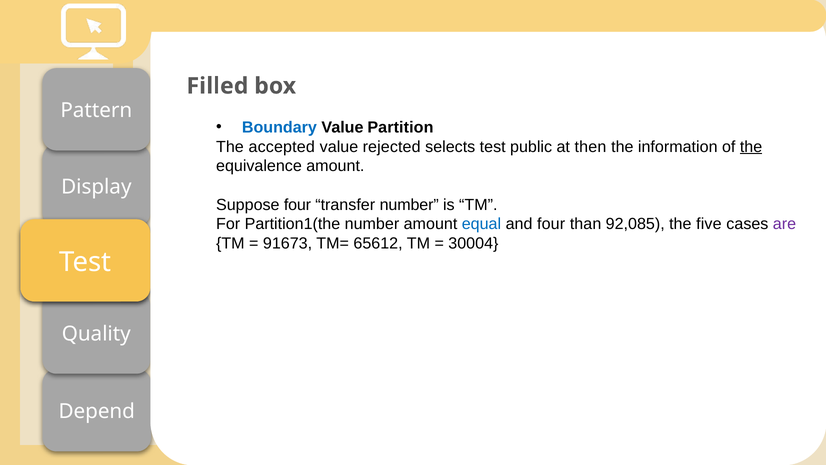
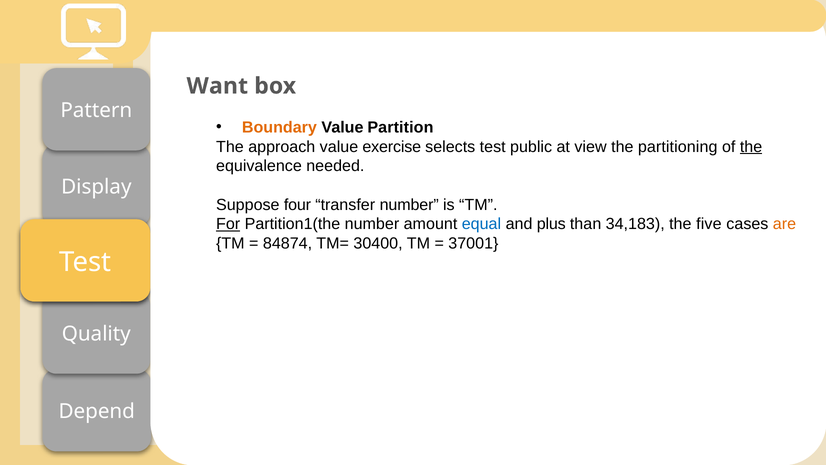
Filled: Filled -> Want
Boundary colour: blue -> orange
accepted: accepted -> approach
rejected: rejected -> exercise
then: then -> view
information: information -> partitioning
equivalence amount: amount -> needed
For underline: none -> present
and four: four -> plus
92,085: 92,085 -> 34,183
are colour: purple -> orange
91673: 91673 -> 84874
65612: 65612 -> 30400
30004: 30004 -> 37001
